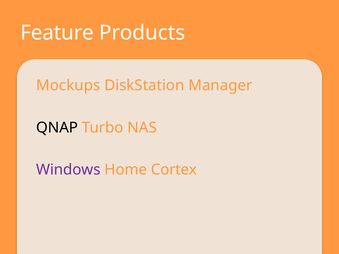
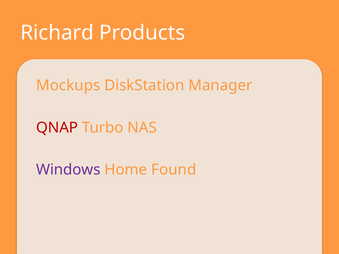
Feature: Feature -> Richard
QNAP colour: black -> red
Cortex: Cortex -> Found
